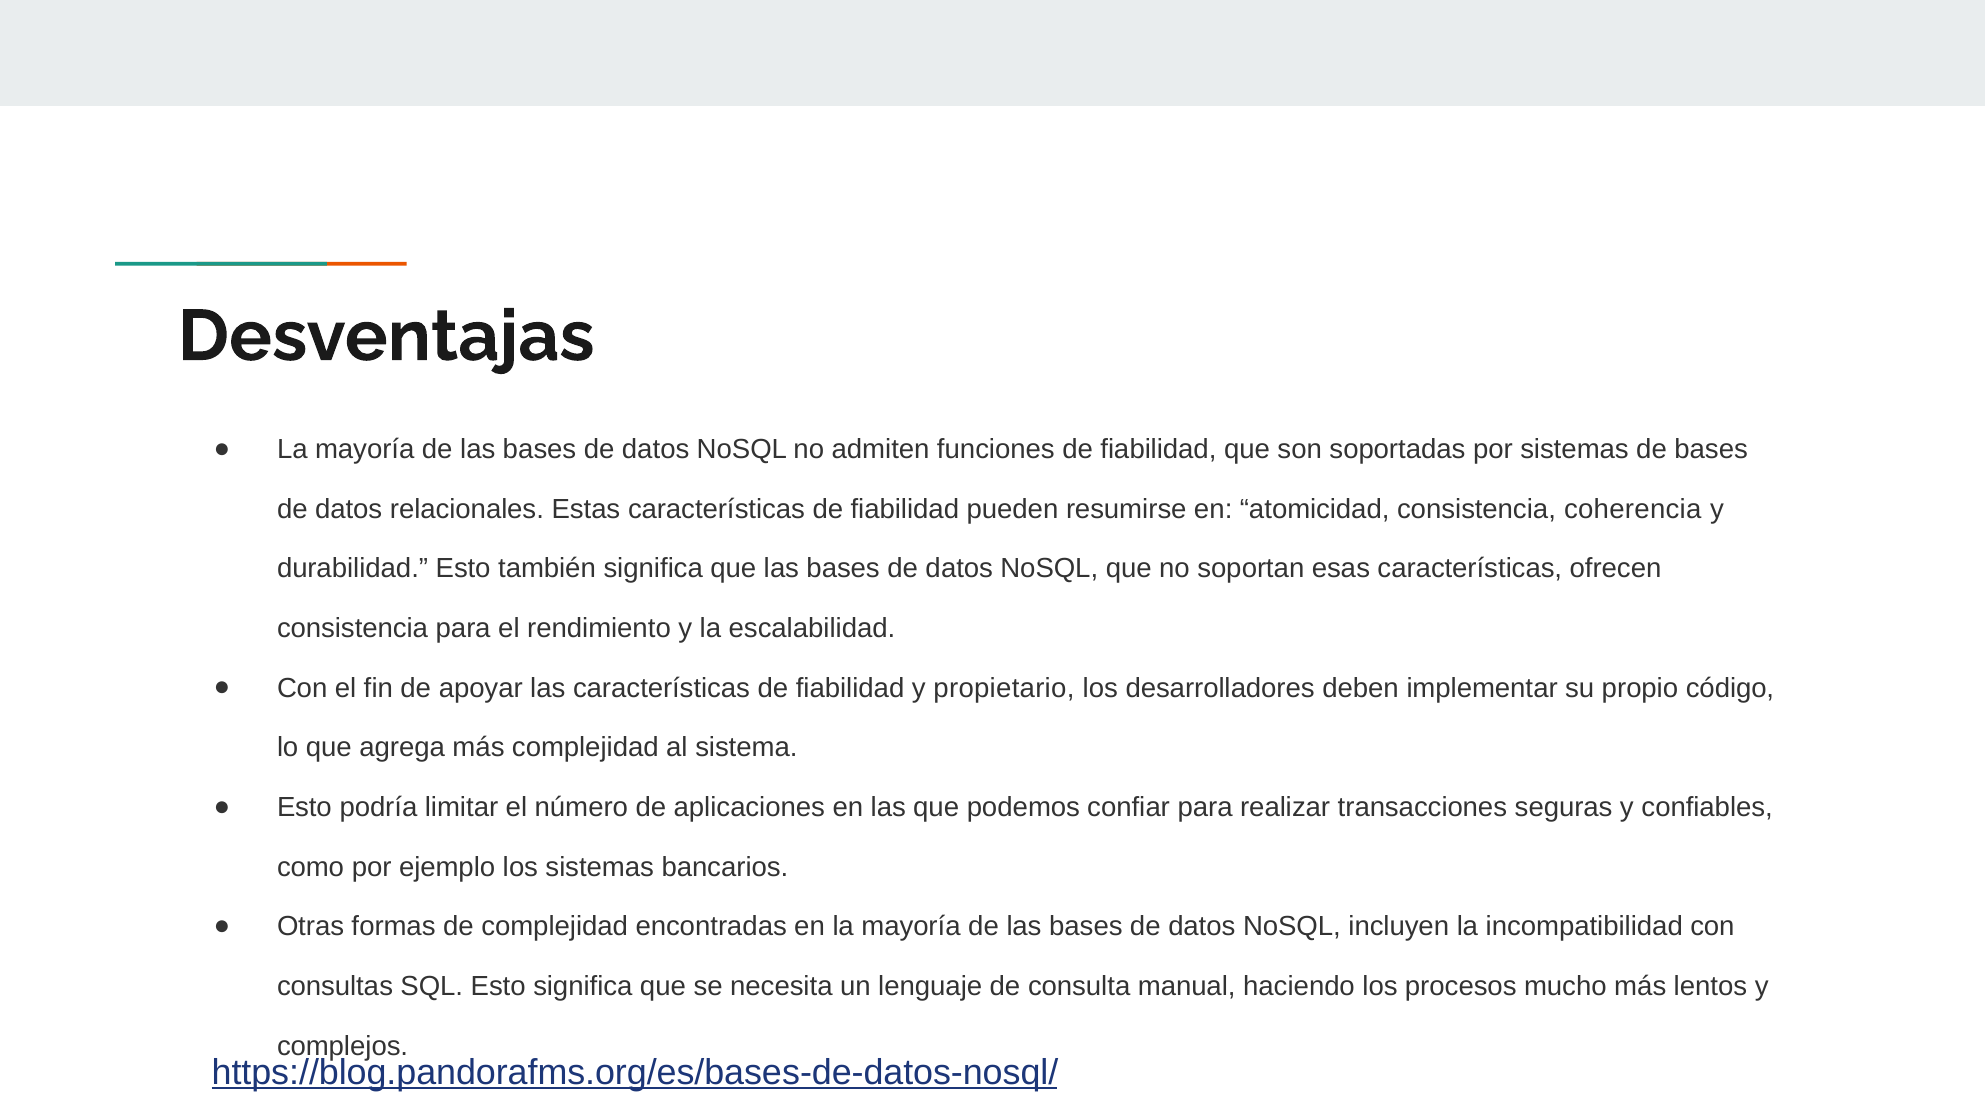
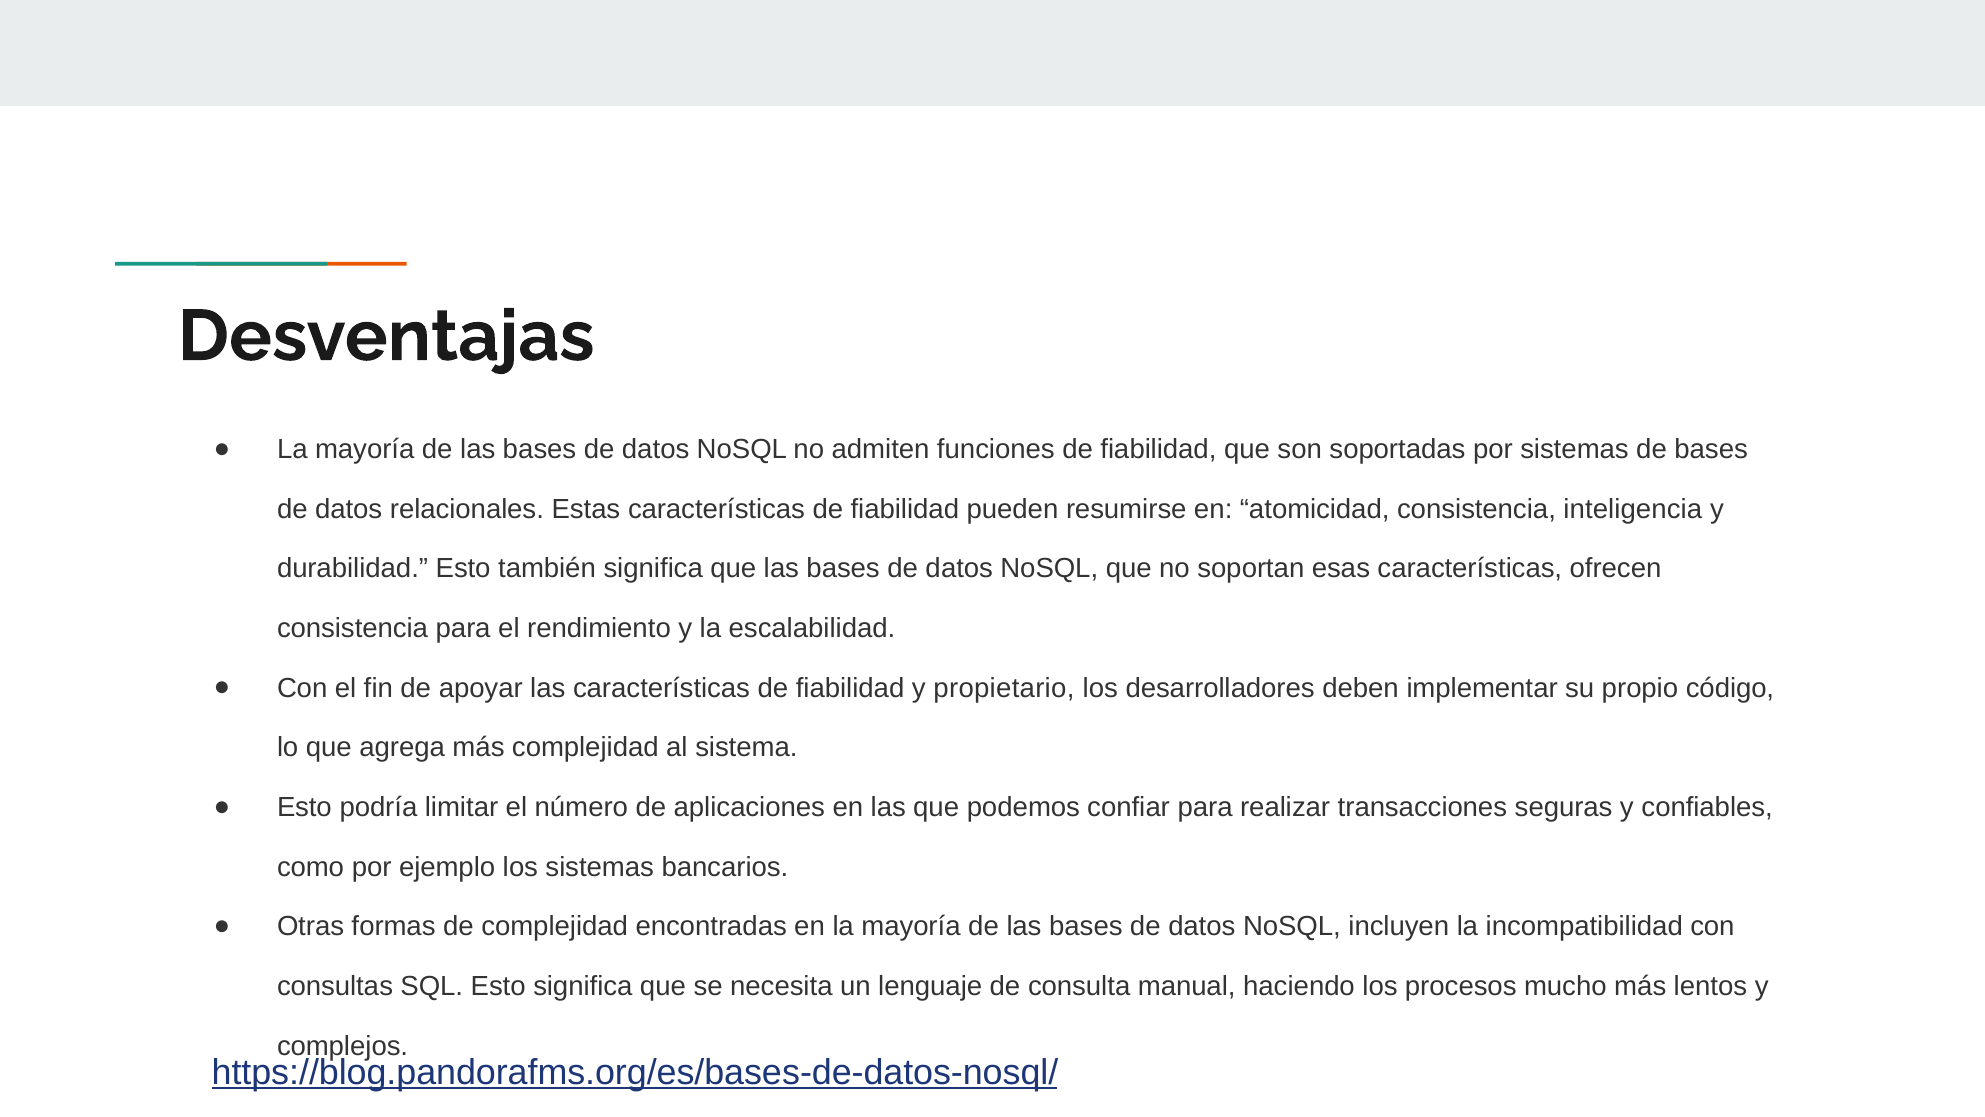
coherencia: coherencia -> inteligencia
